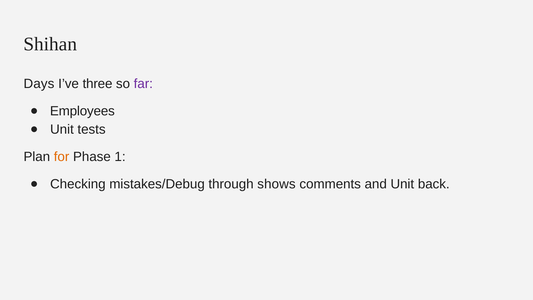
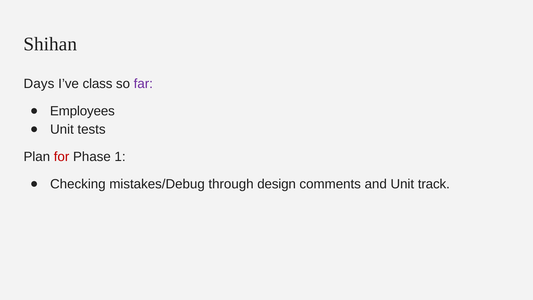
three: three -> class
for colour: orange -> red
shows: shows -> design
back: back -> track
